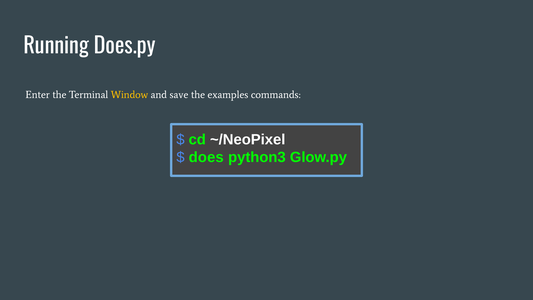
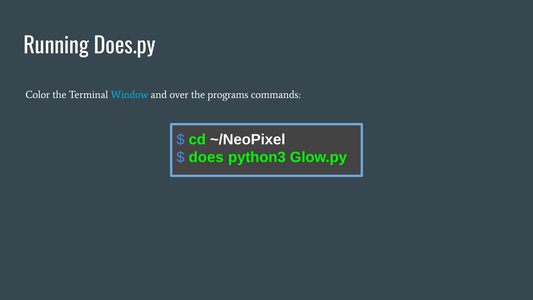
Enter: Enter -> Color
Window colour: yellow -> light blue
save: save -> over
examples: examples -> programs
